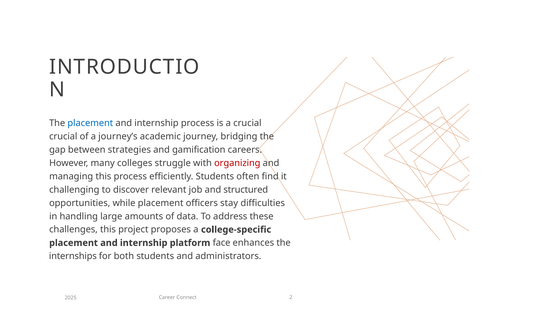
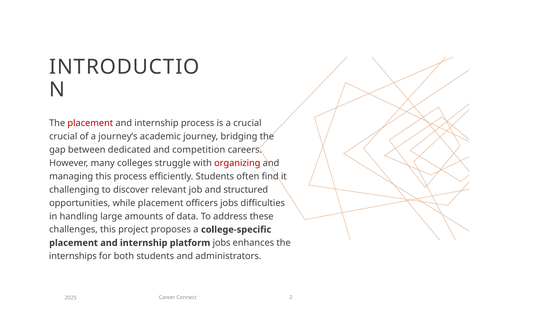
placement at (90, 123) colour: blue -> red
strategies: strategies -> dedicated
gamification: gamification -> competition
officers stay: stay -> jobs
platform face: face -> jobs
